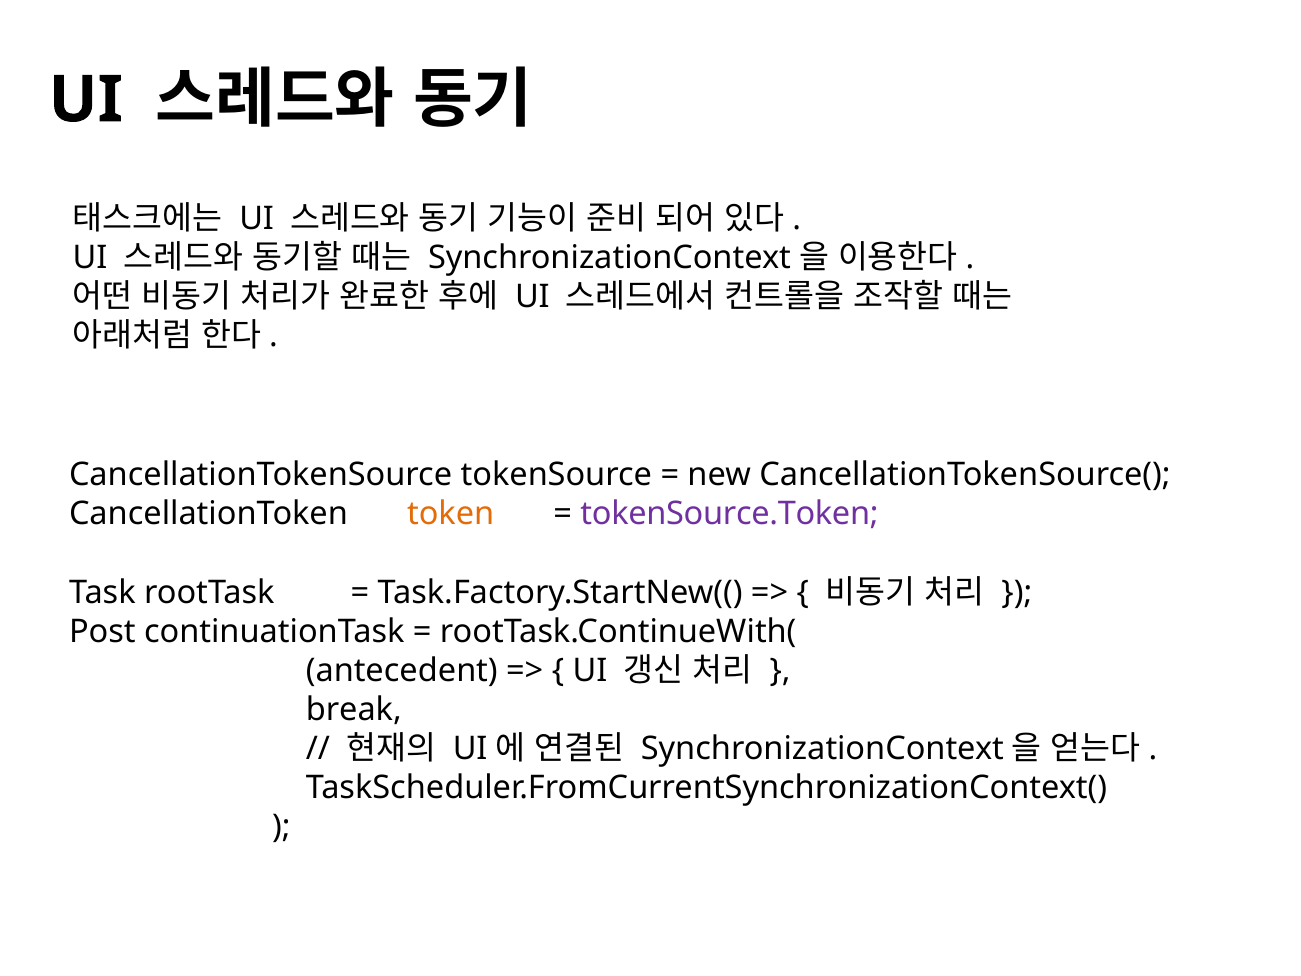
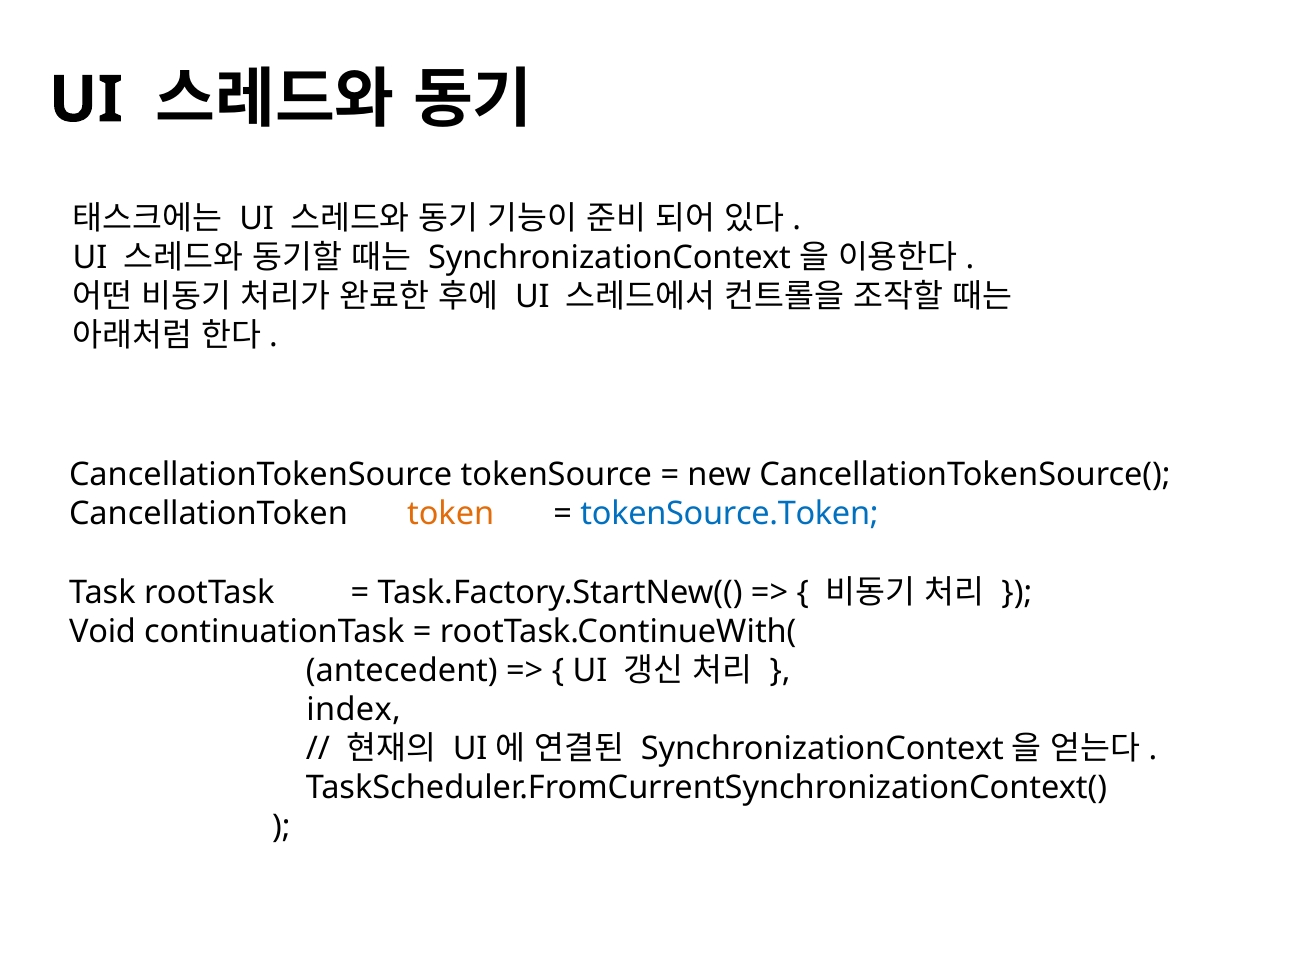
tokenSource.Token colour: purple -> blue
Post: Post -> Void
break: break -> index
